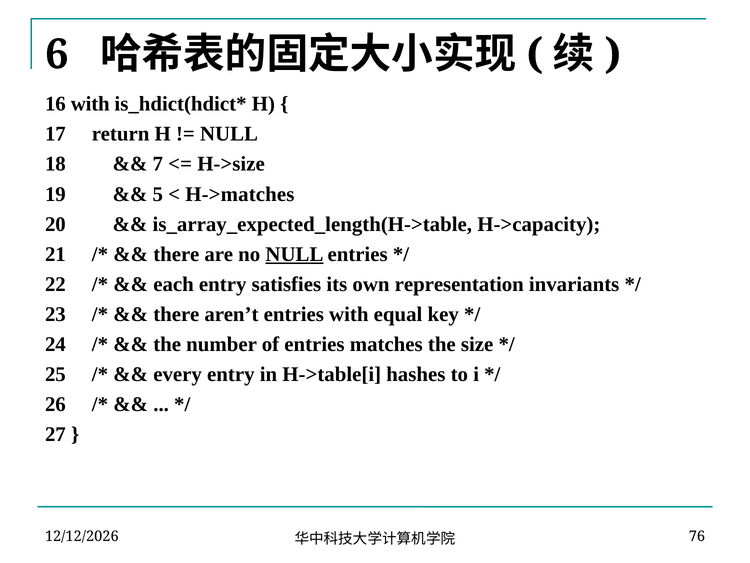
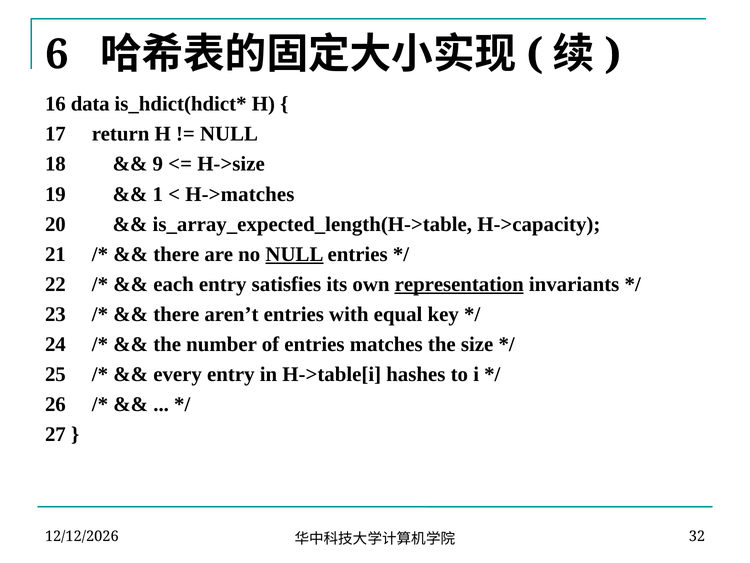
16 with: with -> data
7: 7 -> 9
5: 5 -> 1
representation underline: none -> present
76: 76 -> 32
